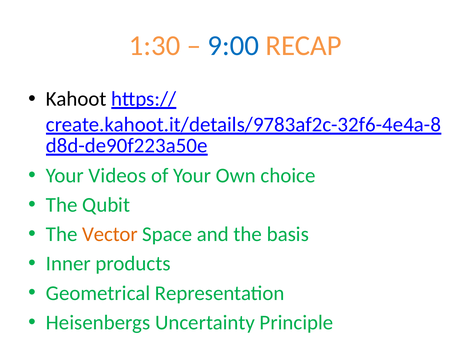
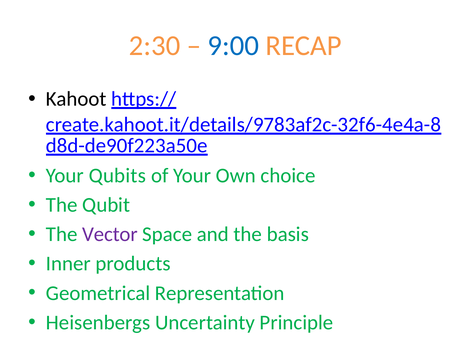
1:30: 1:30 -> 2:30
Videos: Videos -> Qubits
Vector colour: orange -> purple
